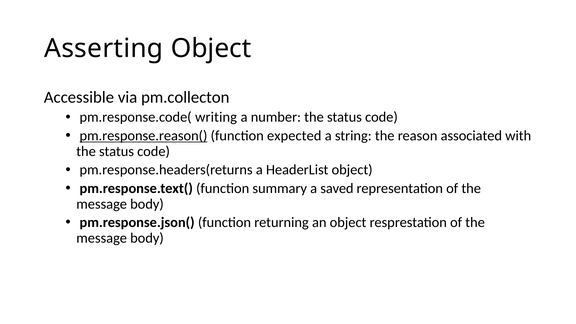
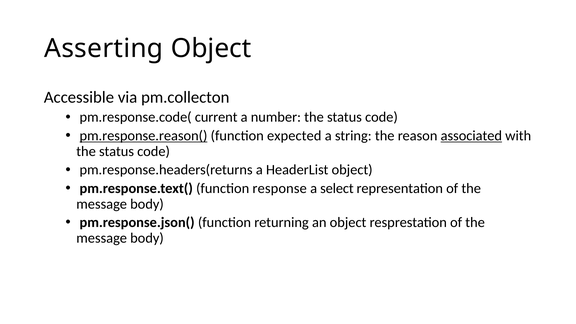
writing: writing -> current
associated underline: none -> present
summary: summary -> response
saved: saved -> select
